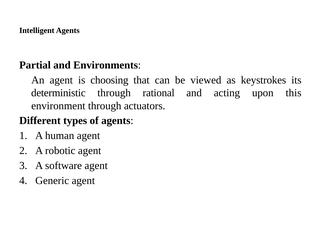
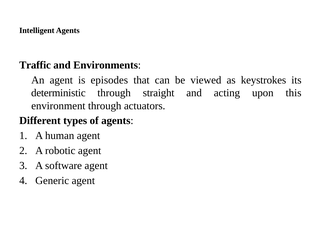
Partial: Partial -> Traffic
choosing: choosing -> episodes
rational: rational -> straight
